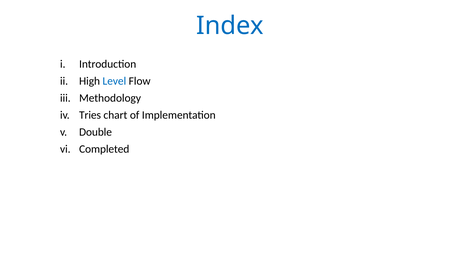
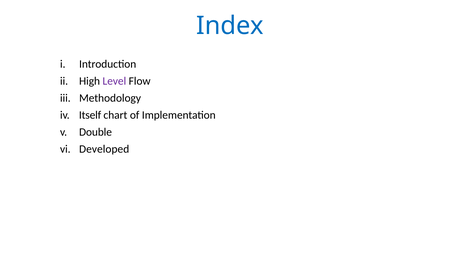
Level colour: blue -> purple
Tries: Tries -> Itself
Completed: Completed -> Developed
